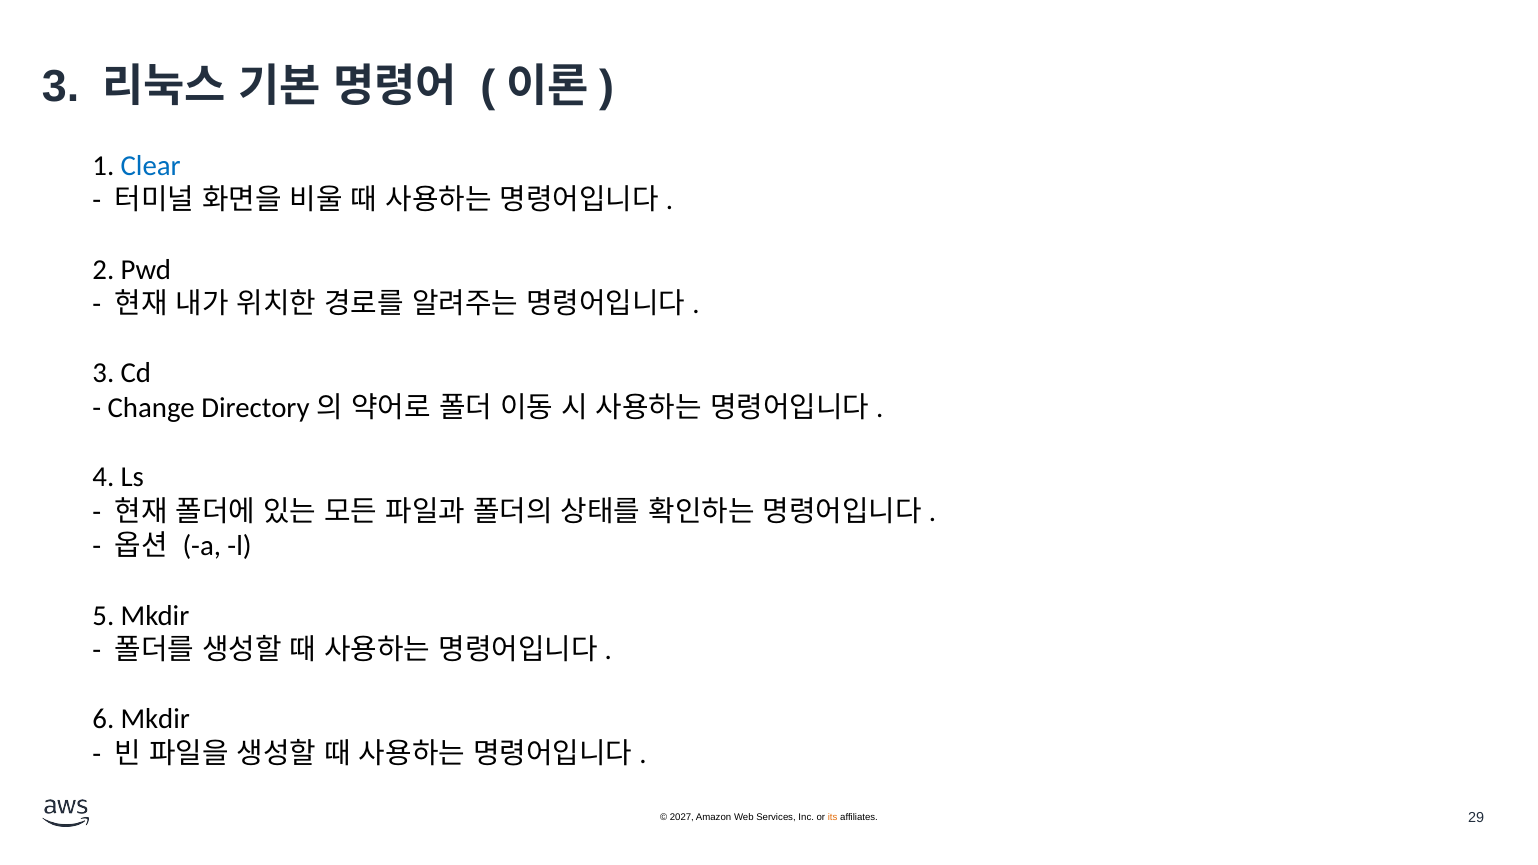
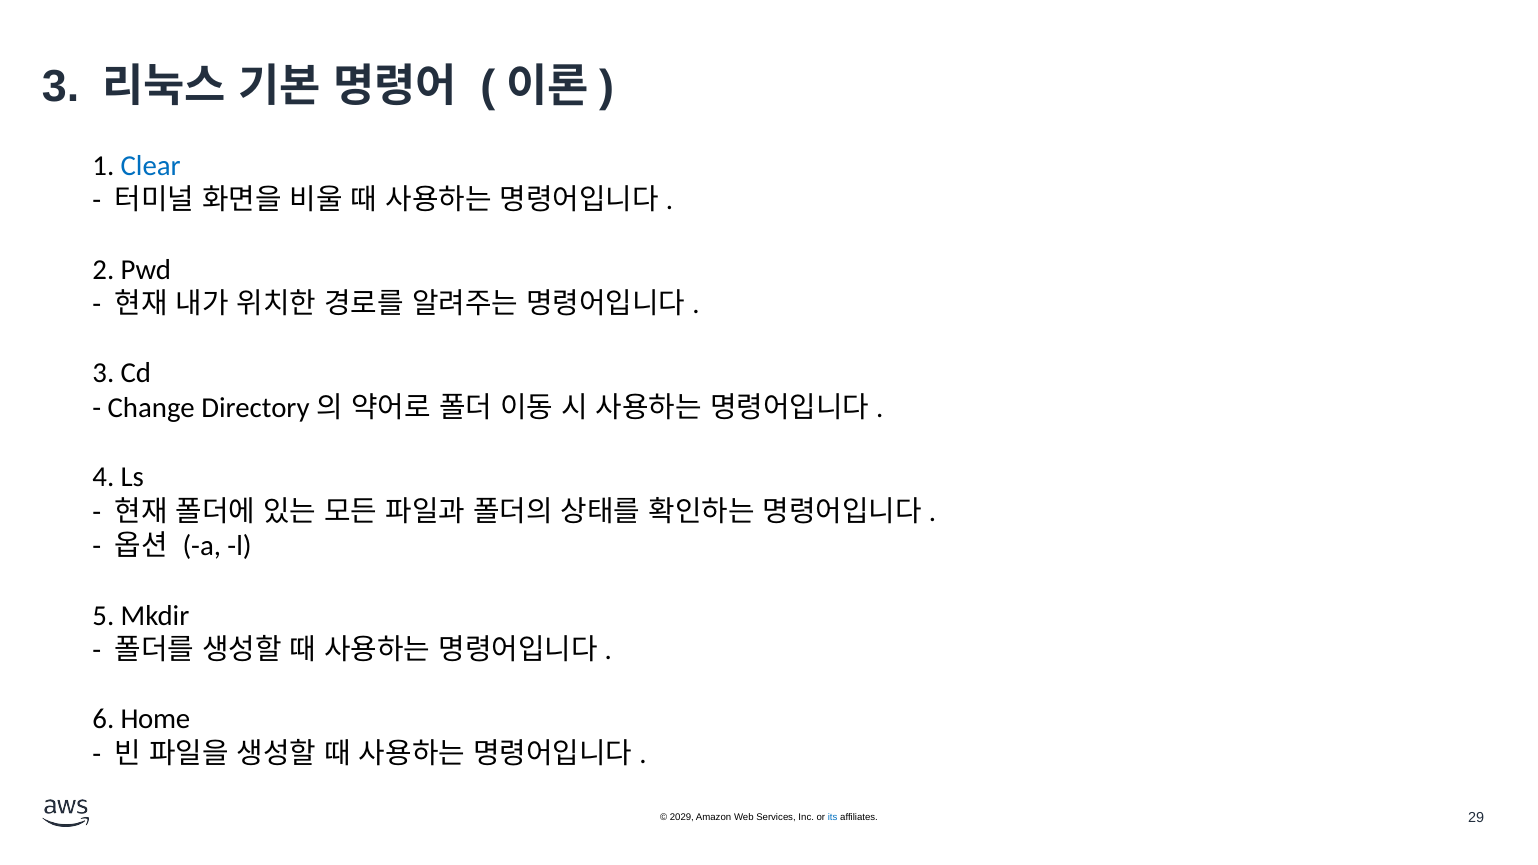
6 Mkdir: Mkdir -> Home
2027: 2027 -> 2029
its colour: orange -> blue
